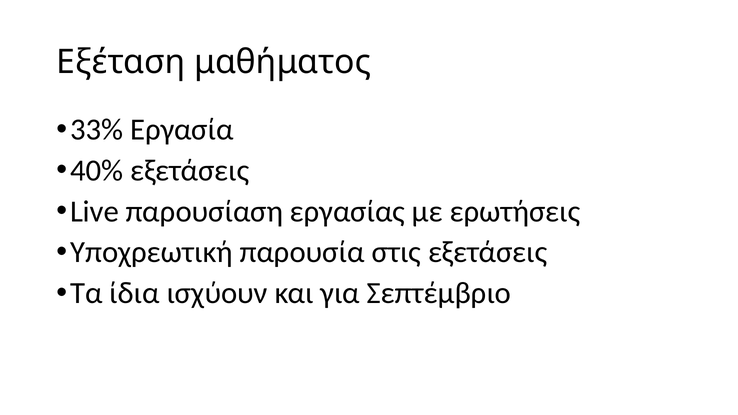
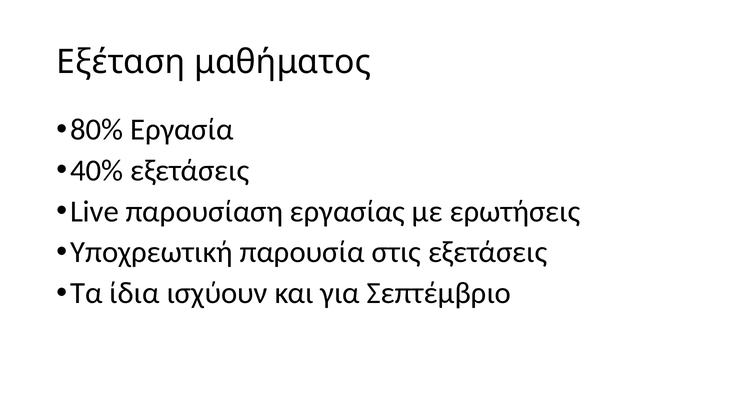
33%: 33% -> 80%
